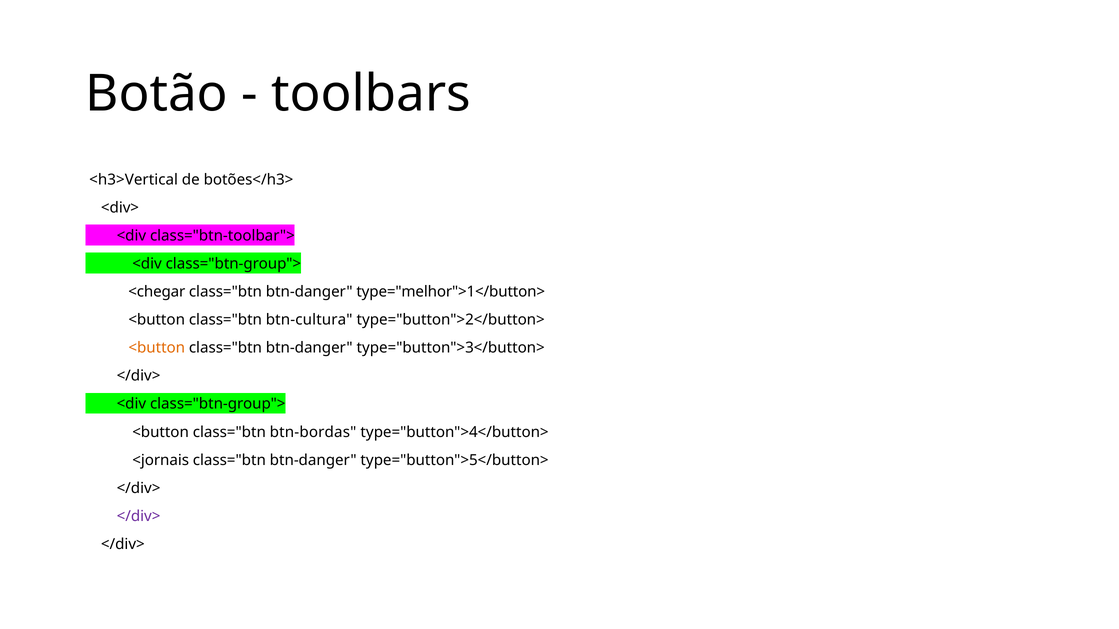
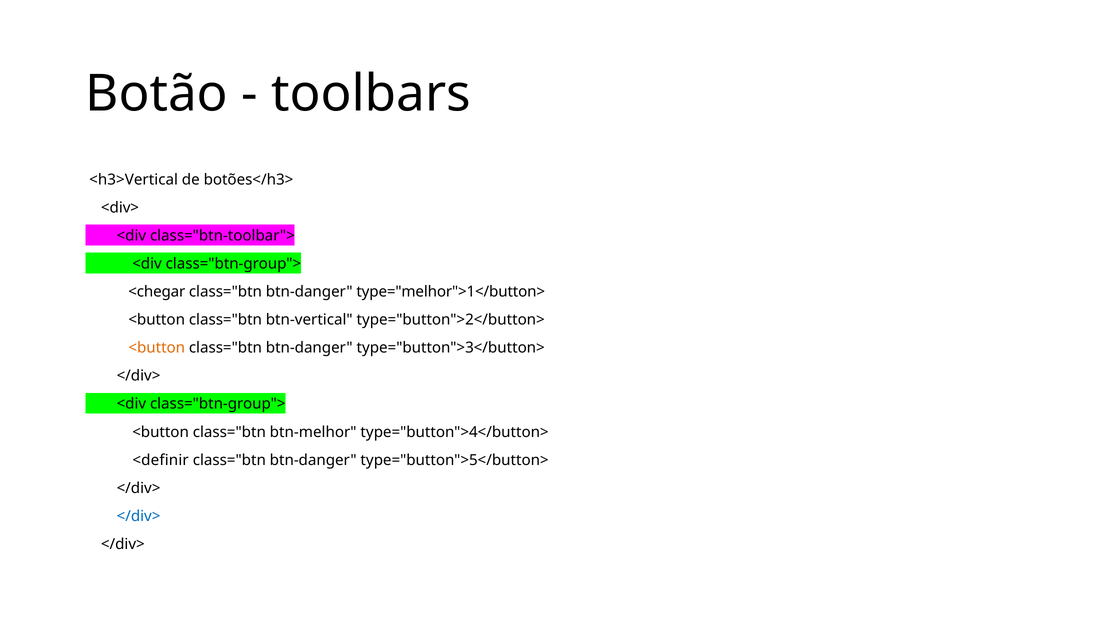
btn-cultura: btn-cultura -> btn-vertical
btn-bordas: btn-bordas -> btn-melhor
<jornais: <jornais -> <definir
</div> at (139, 516) colour: purple -> blue
